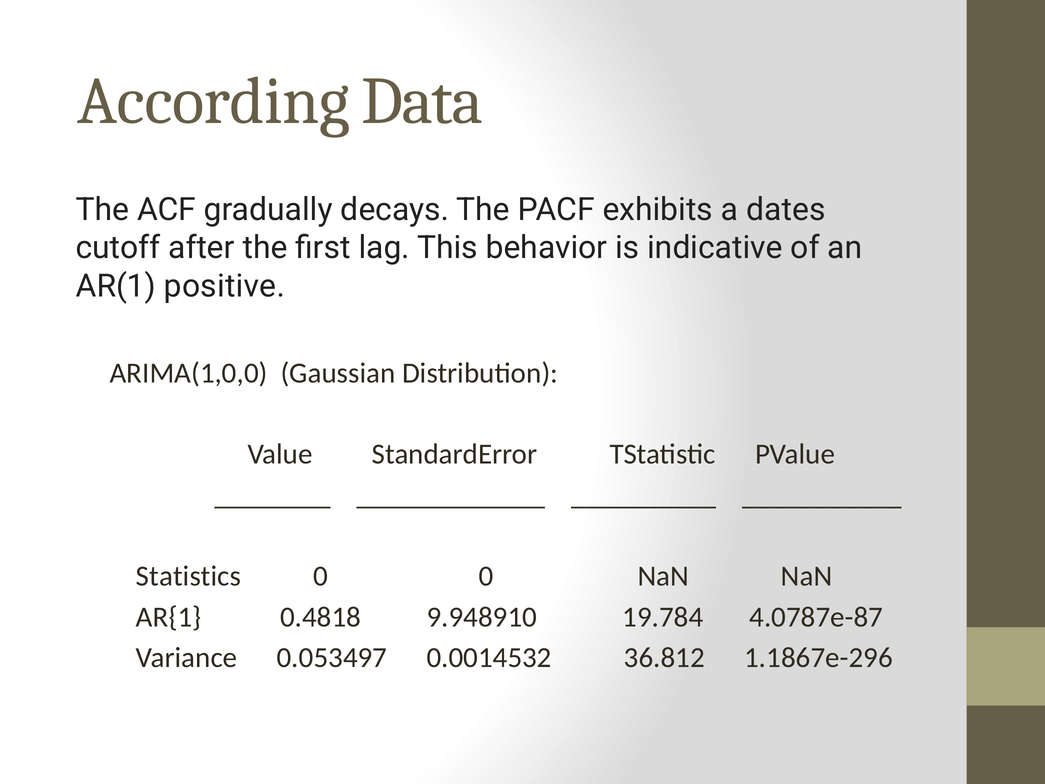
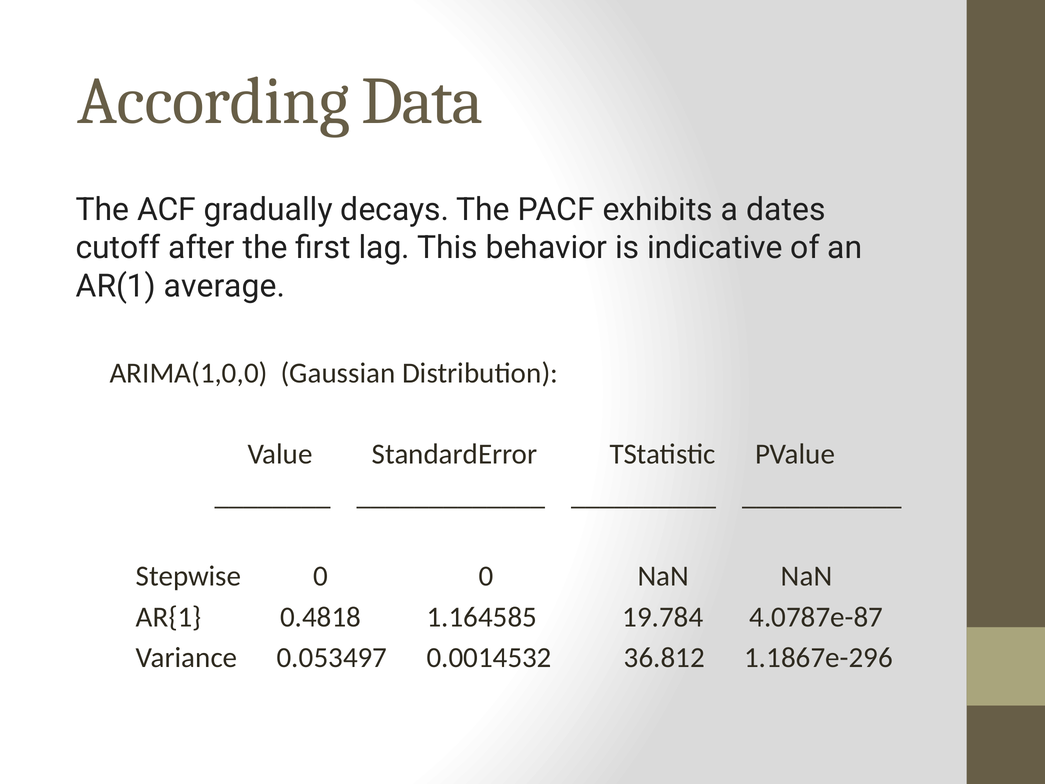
positive: positive -> average
Statistics: Statistics -> Stepwise
9.948910: 9.948910 -> 1.164585
